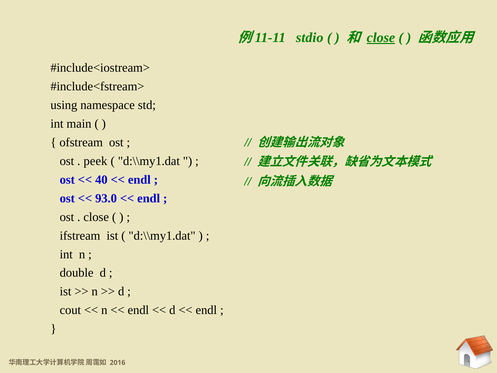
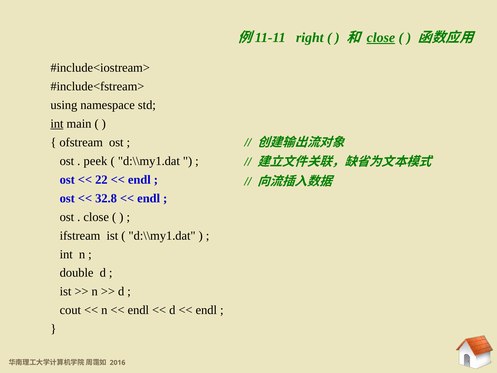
stdio: stdio -> right
int at (57, 124) underline: none -> present
40: 40 -> 22
93.0: 93.0 -> 32.8
